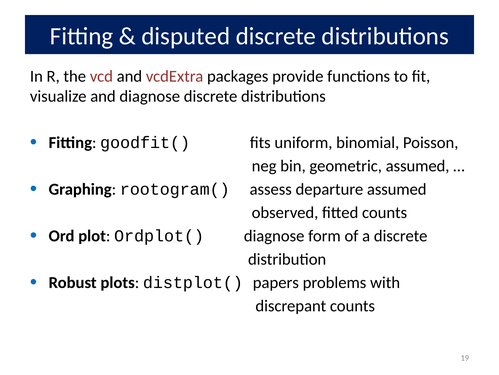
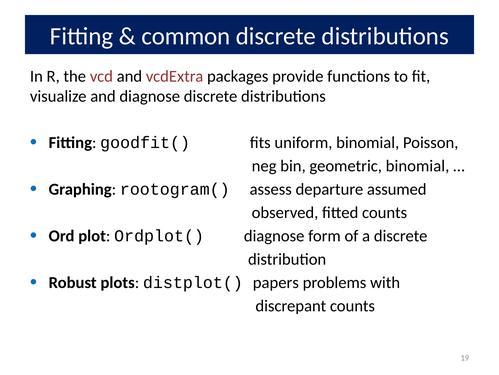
disputed: disputed -> common
geometric assumed: assumed -> binomial
